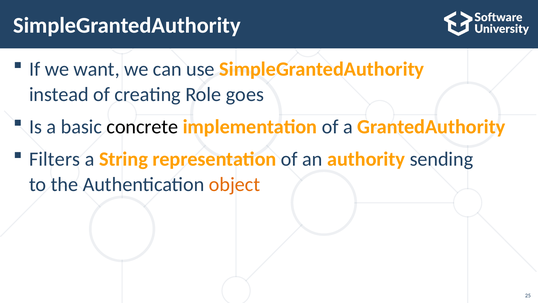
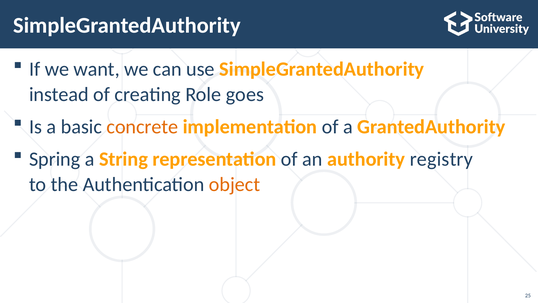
concrete colour: black -> orange
Filters: Filters -> Spring
sending: sending -> registry
